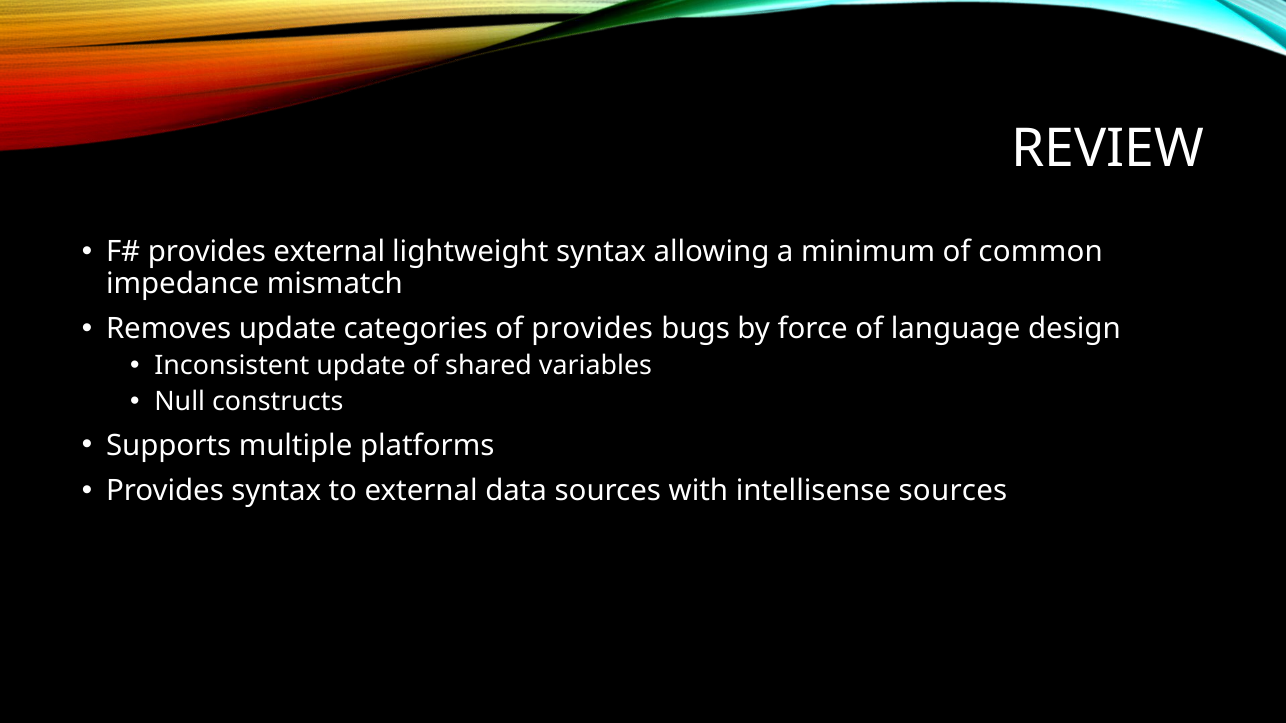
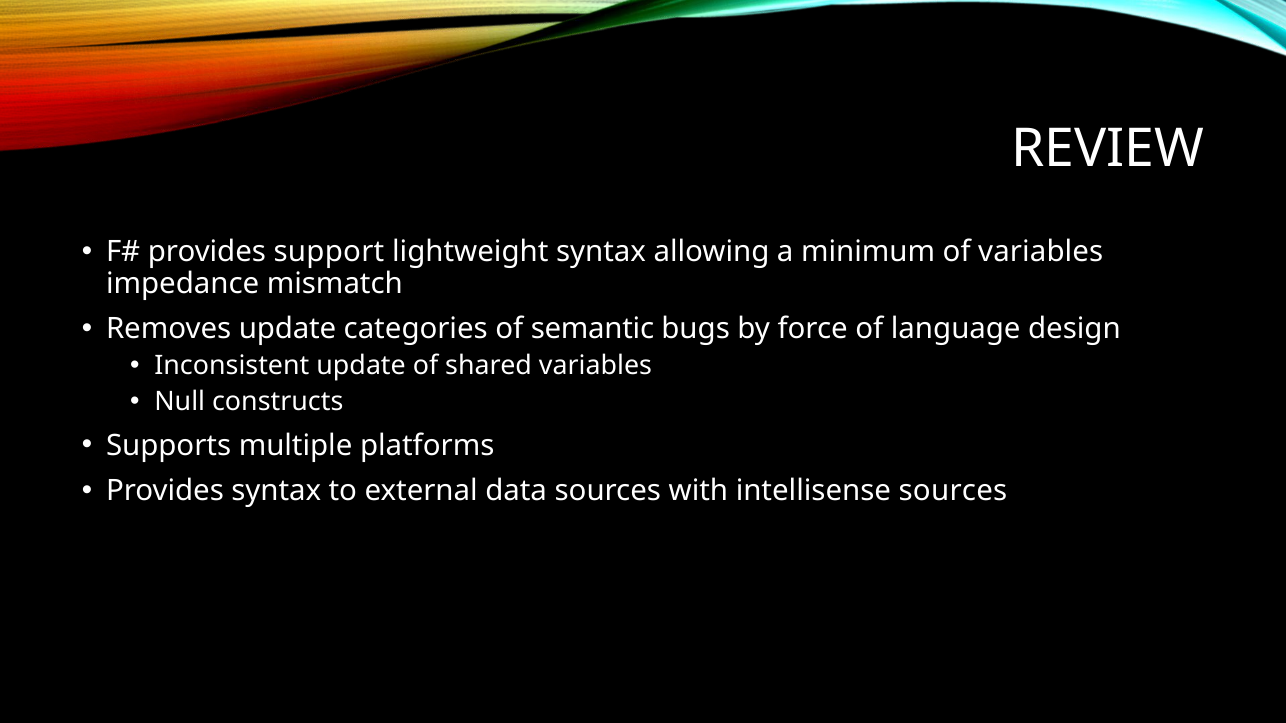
provides external: external -> support
of common: common -> variables
of provides: provides -> semantic
